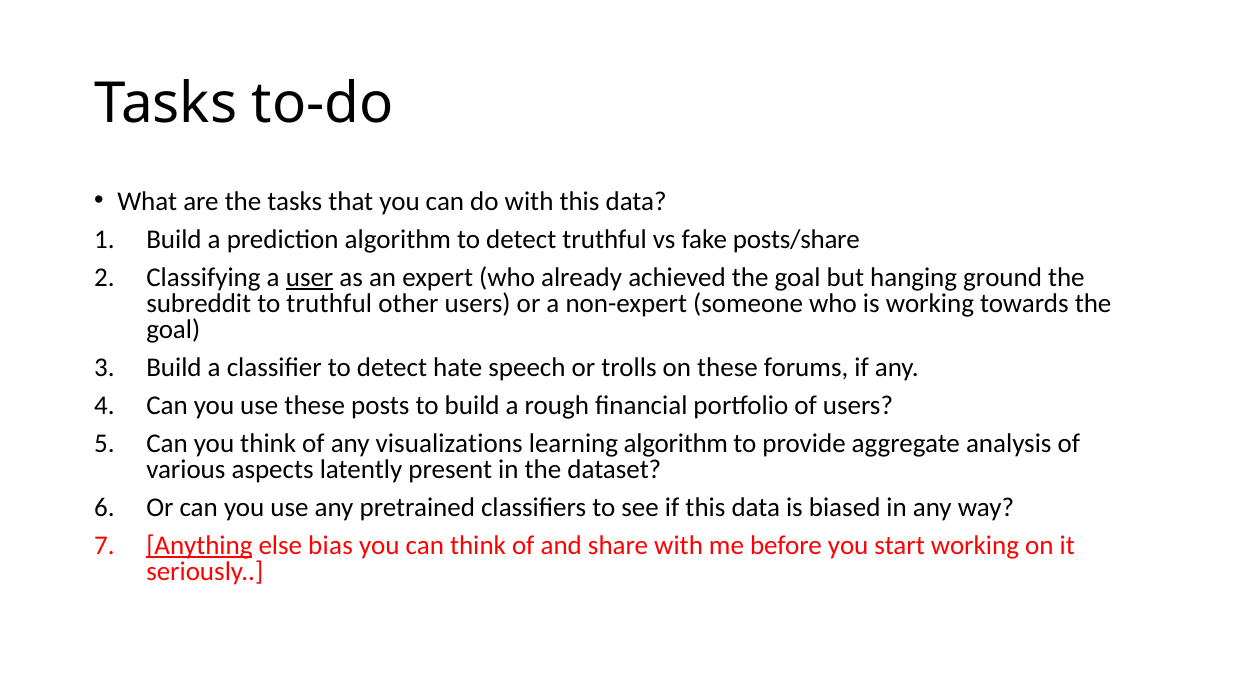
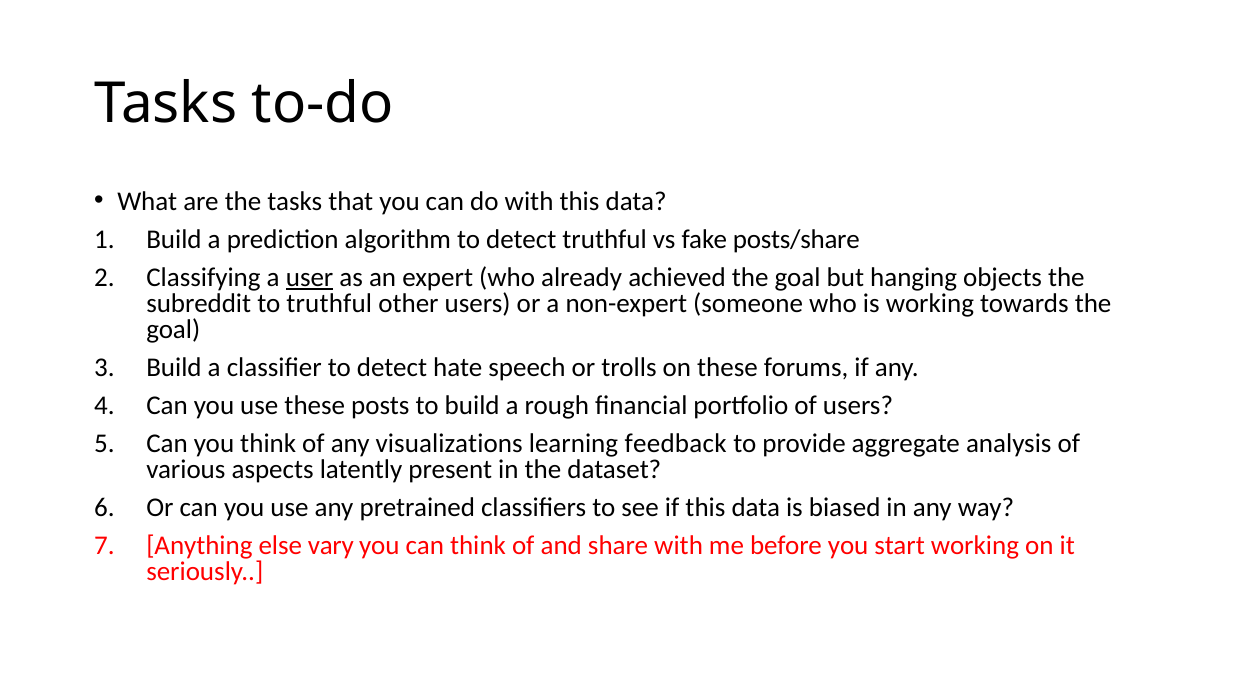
ground: ground -> objects
learning algorithm: algorithm -> feedback
Anything underline: present -> none
bias: bias -> vary
